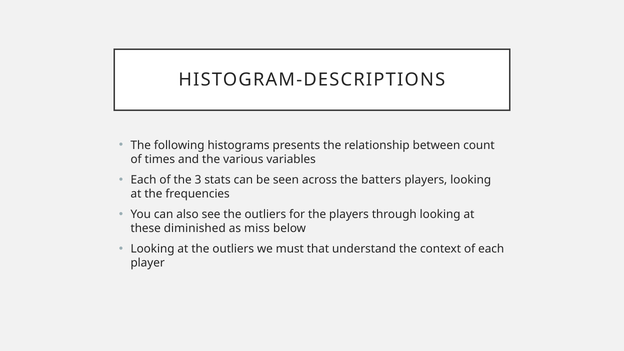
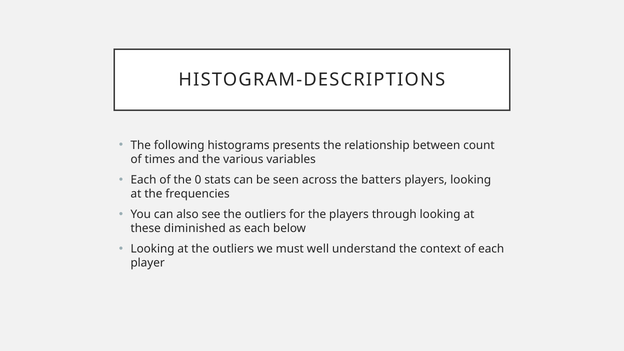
3: 3 -> 0
as miss: miss -> each
that: that -> well
